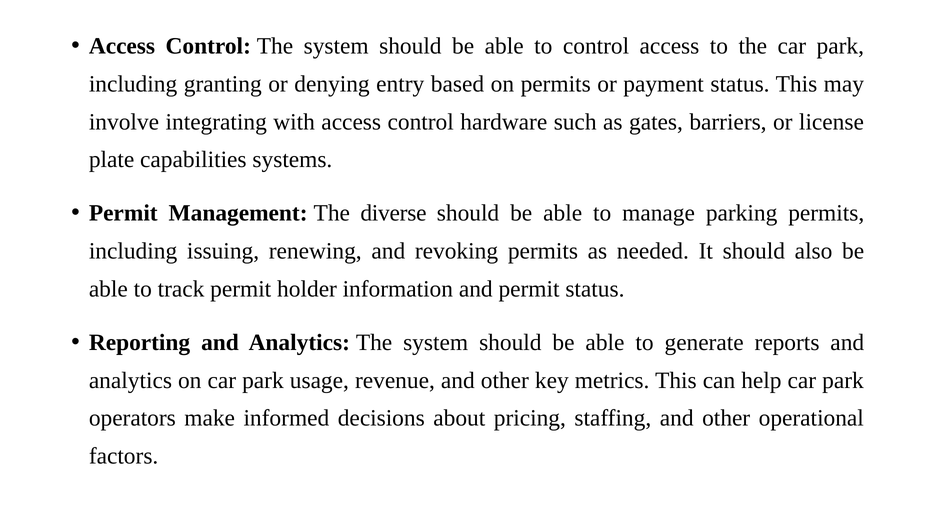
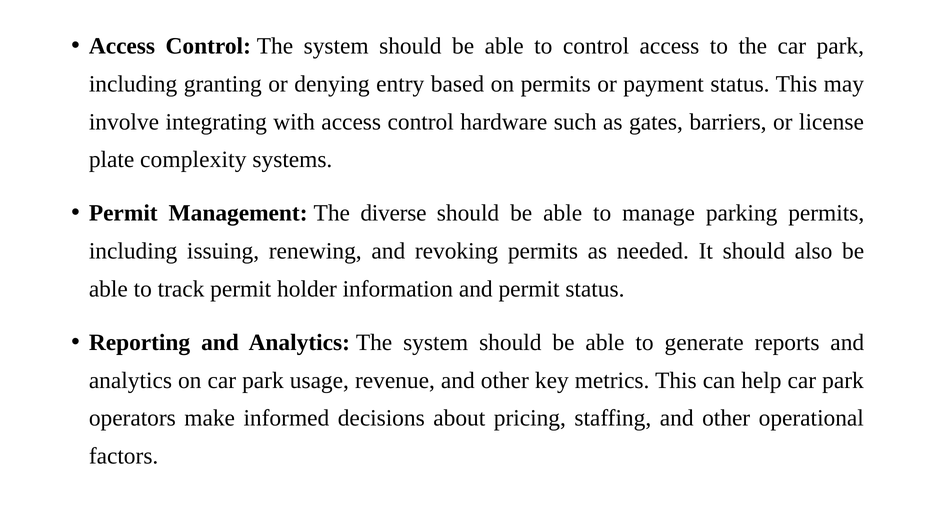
capabilities: capabilities -> complexity
